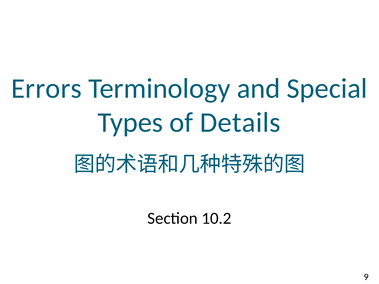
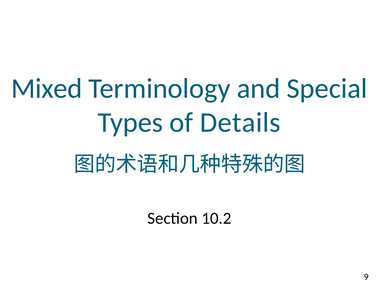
Errors: Errors -> Mixed
